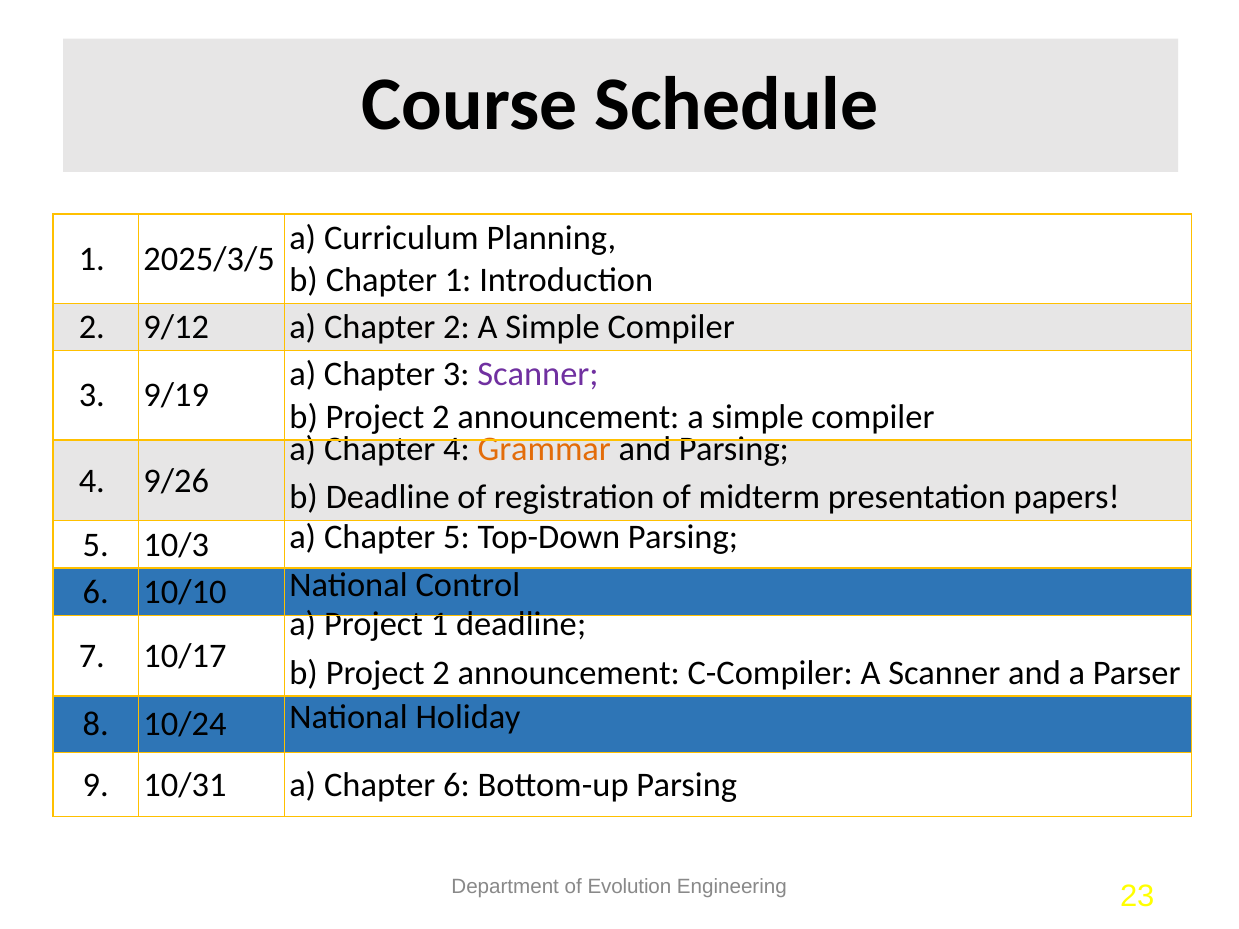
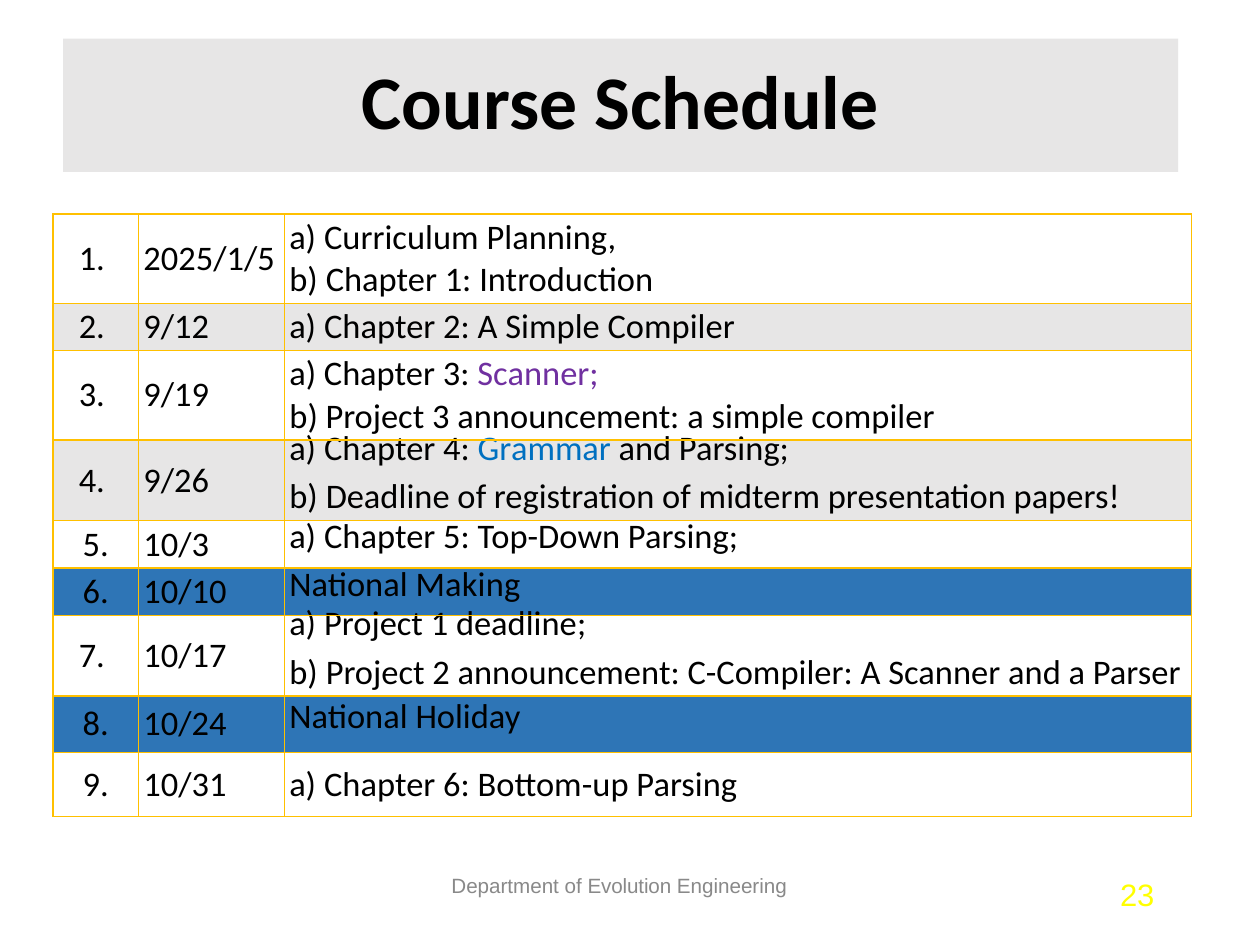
2025/3/5: 2025/3/5 -> 2025/1/5
2 at (441, 417): 2 -> 3
Grammar colour: orange -> blue
Control: Control -> Making
